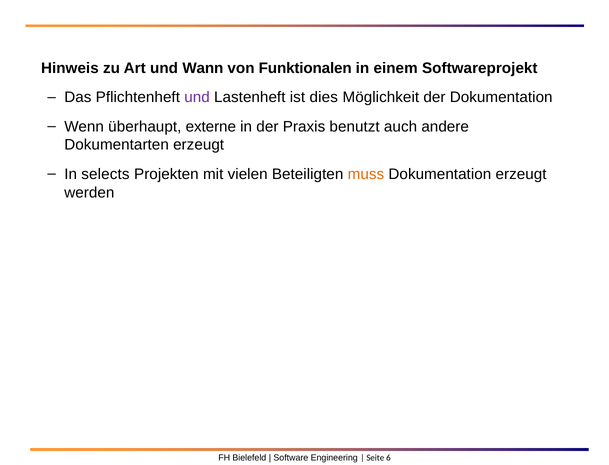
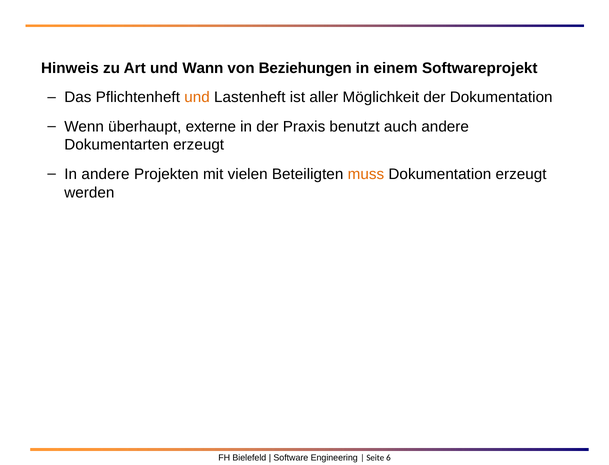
Funktionalen: Funktionalen -> Beziehungen
und at (197, 97) colour: purple -> orange
dies: dies -> aller
In selects: selects -> andere
